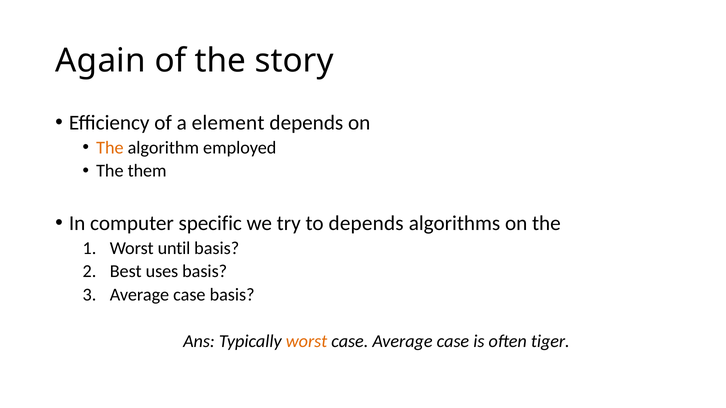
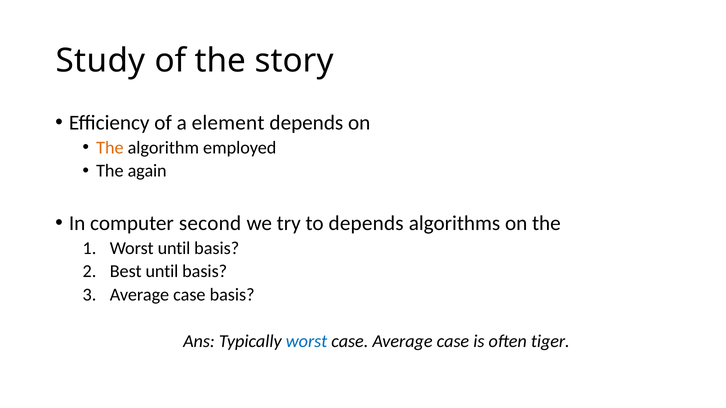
Again: Again -> Study
them: them -> again
specific: specific -> second
Best uses: uses -> until
worst at (307, 342) colour: orange -> blue
